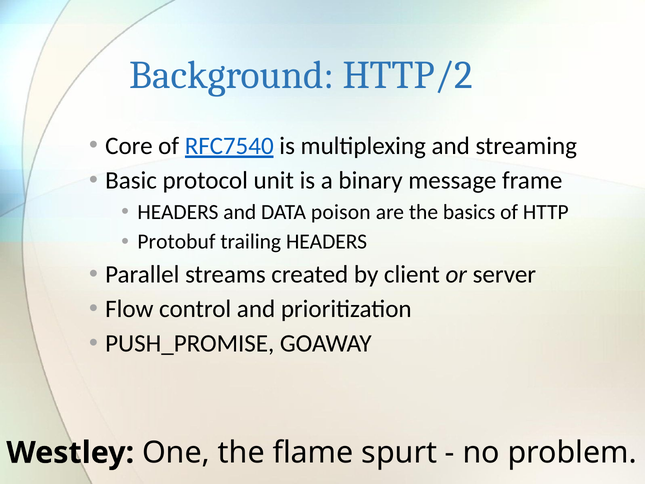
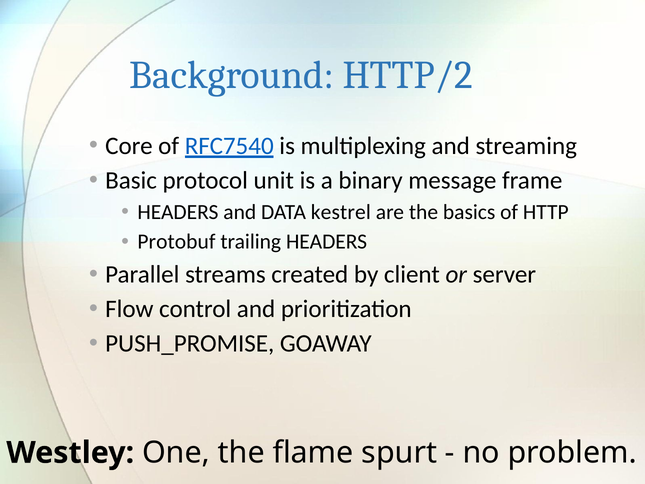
poison: poison -> kestrel
